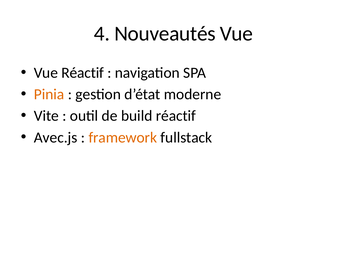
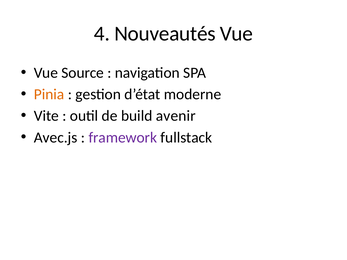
Vue Réactif: Réactif -> Source
build réactif: réactif -> avenir
framework colour: orange -> purple
